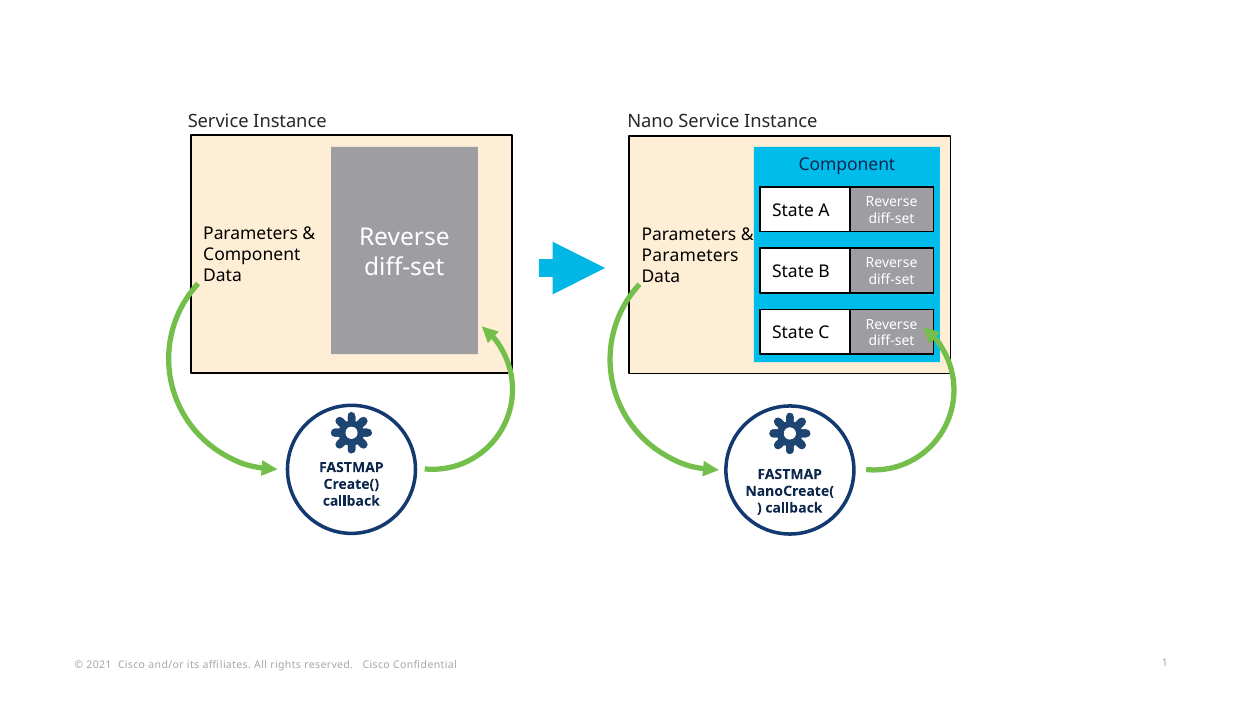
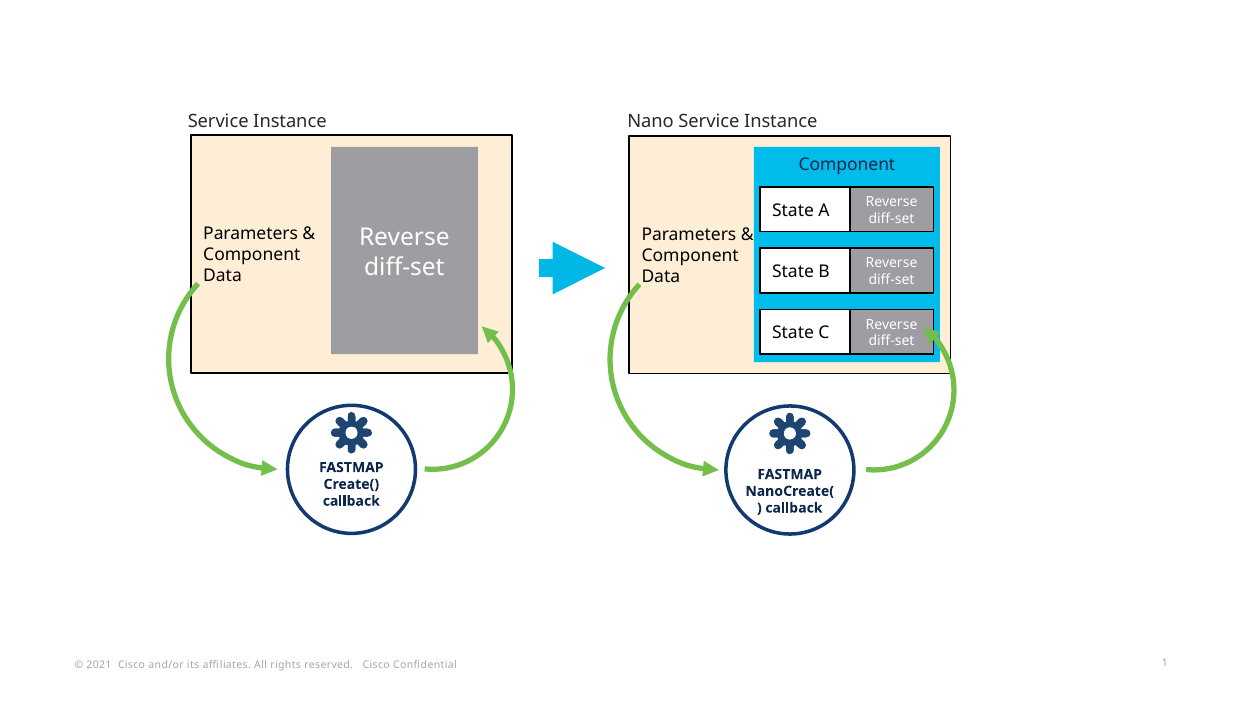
Parameters at (690, 256): Parameters -> Component
